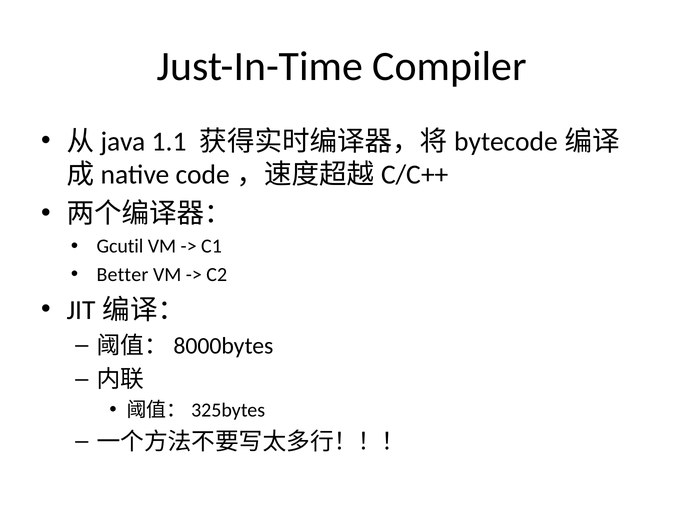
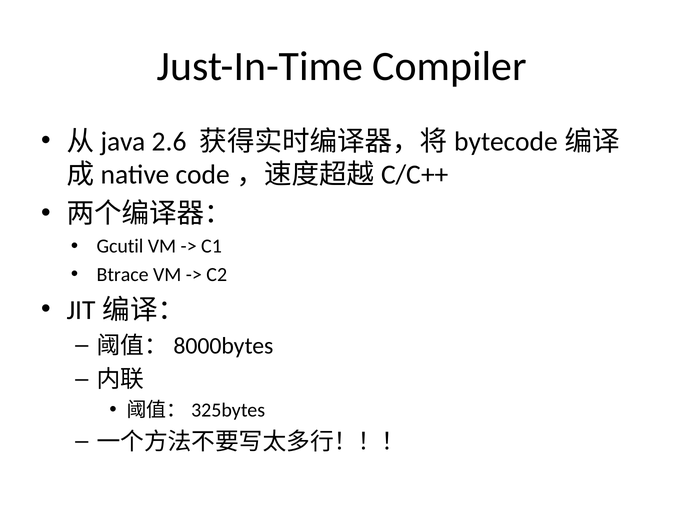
1.1: 1.1 -> 2.6
Better: Better -> Btrace
